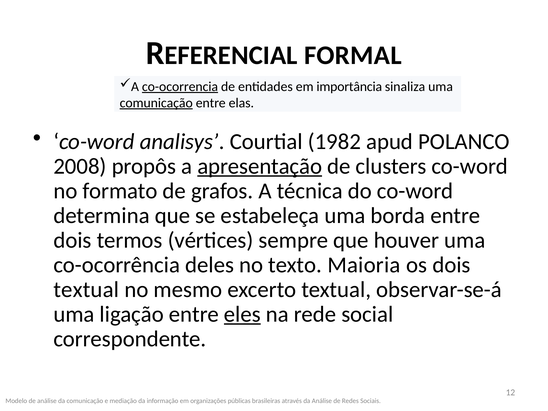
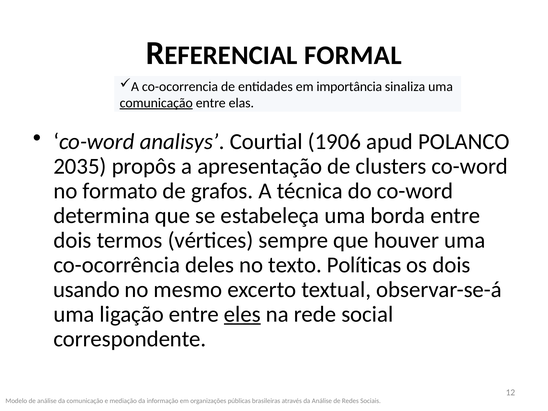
co-ocorrencia underline: present -> none
1982: 1982 -> 1906
2008: 2008 -> 2035
apresentação underline: present -> none
Maioria: Maioria -> Políticas
textual at (86, 290): textual -> usando
